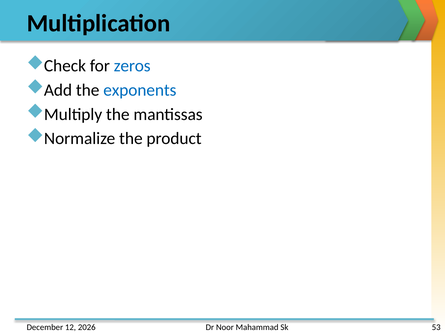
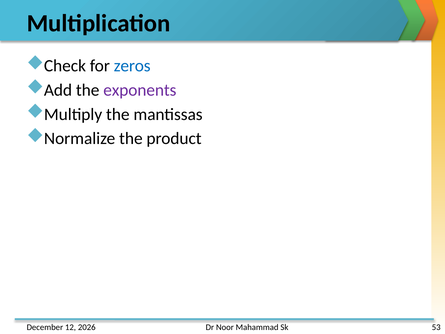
exponents colour: blue -> purple
